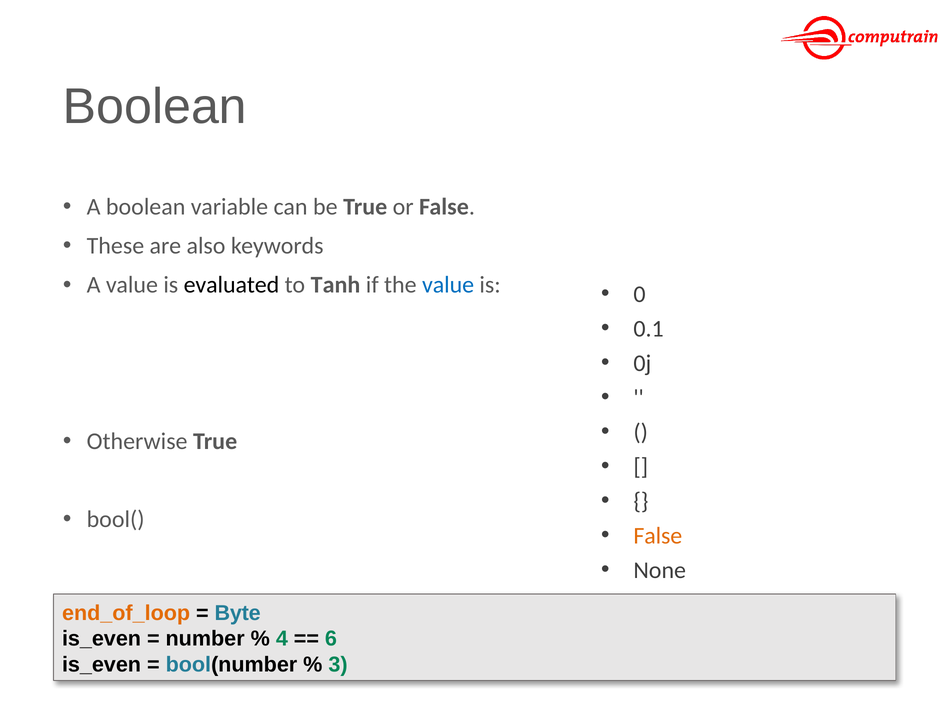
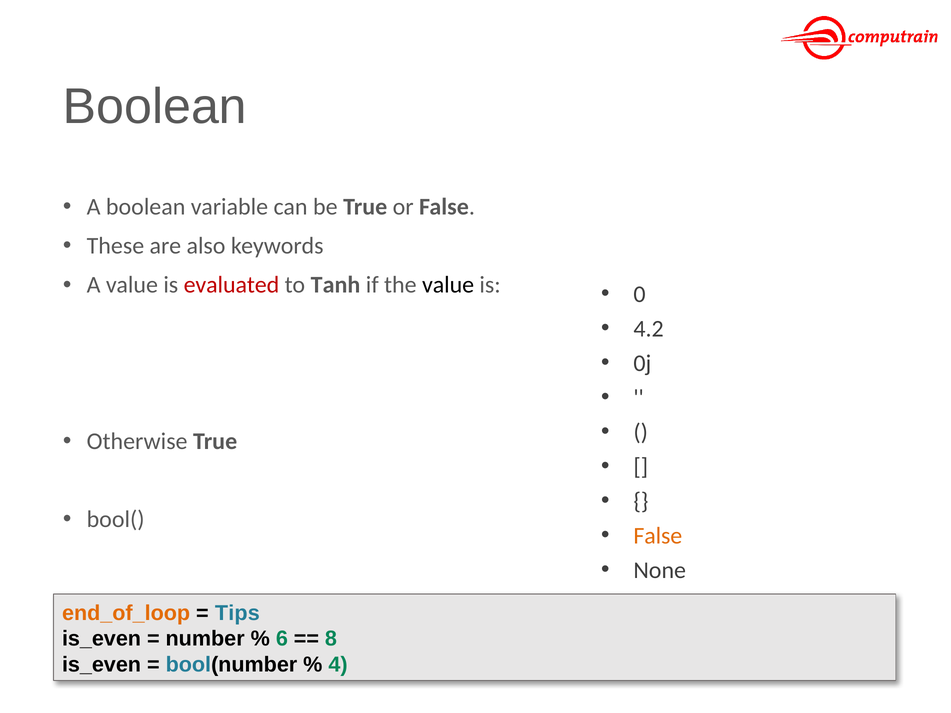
evaluated colour: black -> red
value at (448, 285) colour: blue -> black
0.1: 0.1 -> 4.2
Byte: Byte -> Tips
4: 4 -> 6
6: 6 -> 8
3: 3 -> 4
